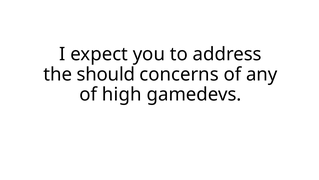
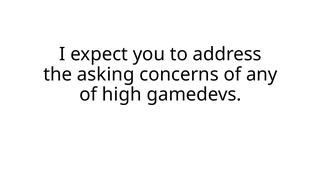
should: should -> asking
